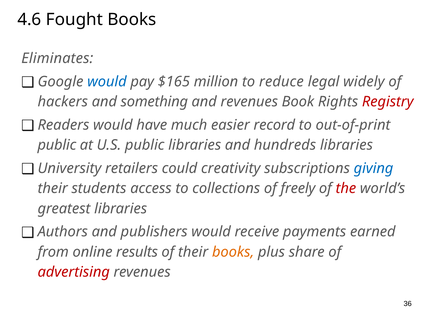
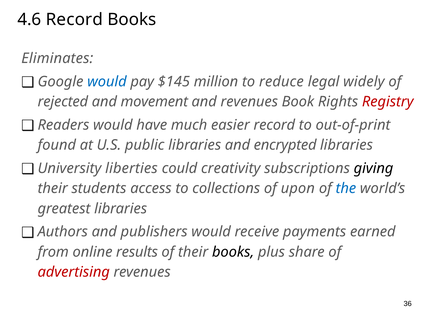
4.6 Fought: Fought -> Record
$165: $165 -> $145
hackers: hackers -> rejected
something: something -> movement
public at (57, 145): public -> found
hundreds: hundreds -> encrypted
retailers: retailers -> liberties
giving colour: blue -> black
freely: freely -> upon
the colour: red -> blue
books at (233, 252) colour: orange -> black
